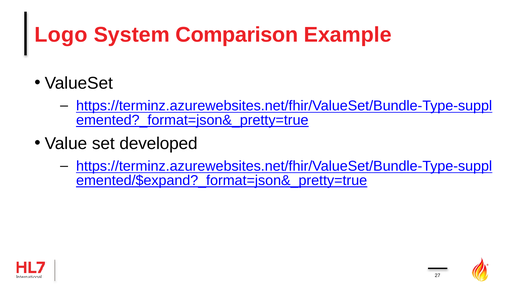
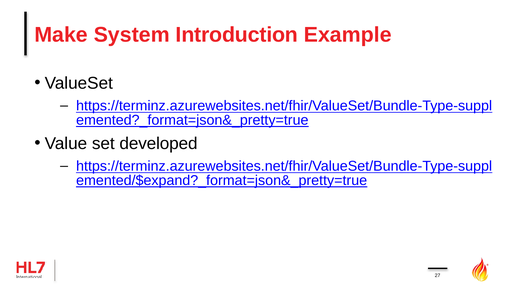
Logo: Logo -> Make
Comparison: Comparison -> Introduction
